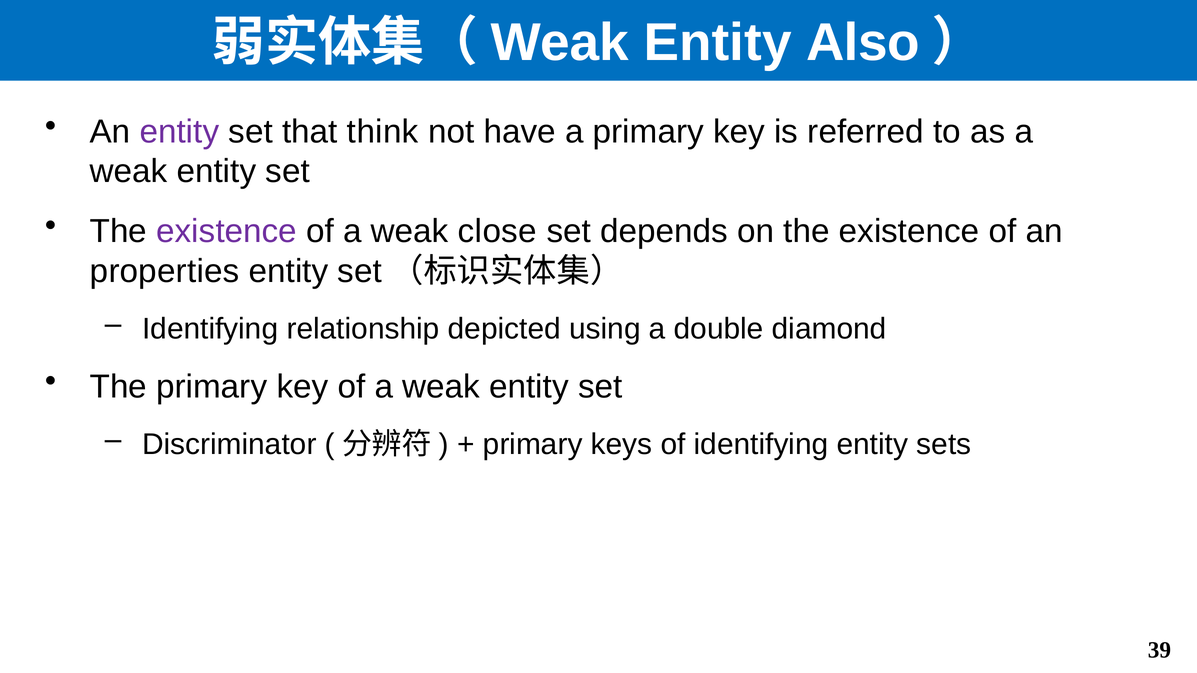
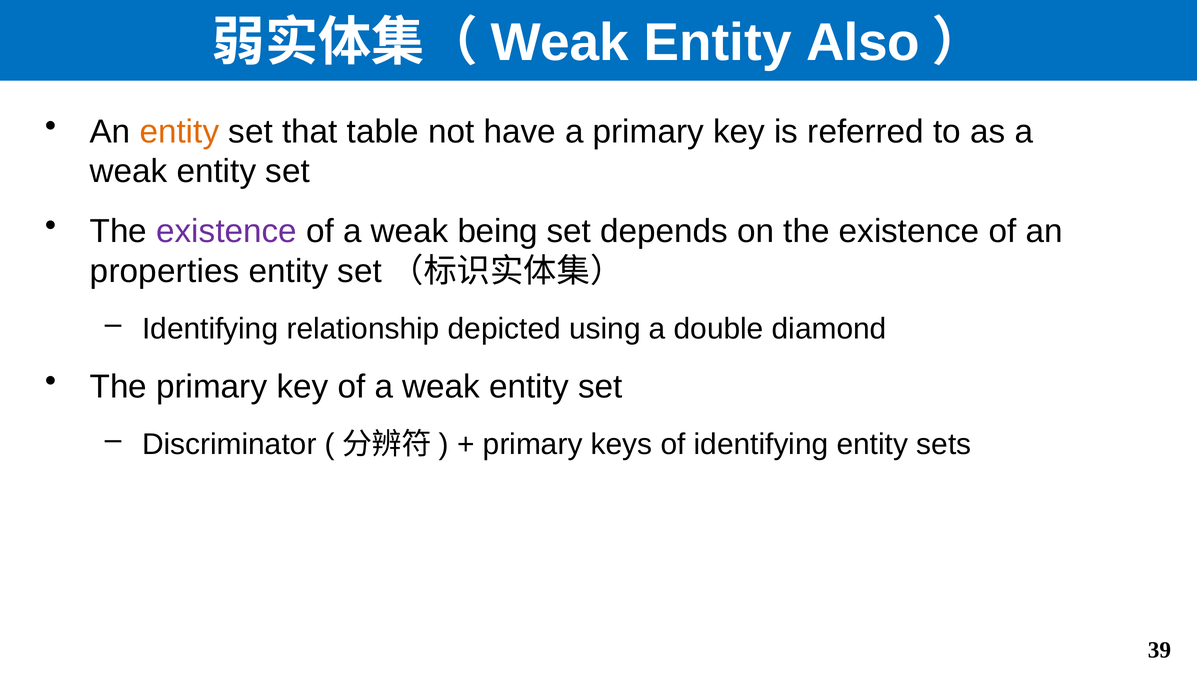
entity at (179, 132) colour: purple -> orange
think: think -> table
close: close -> being
